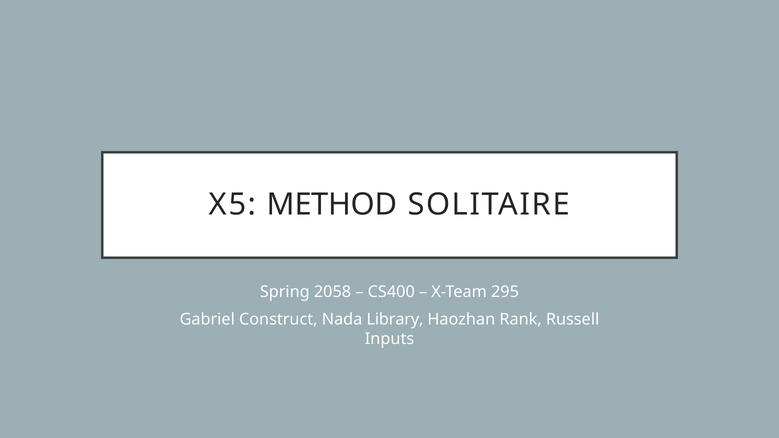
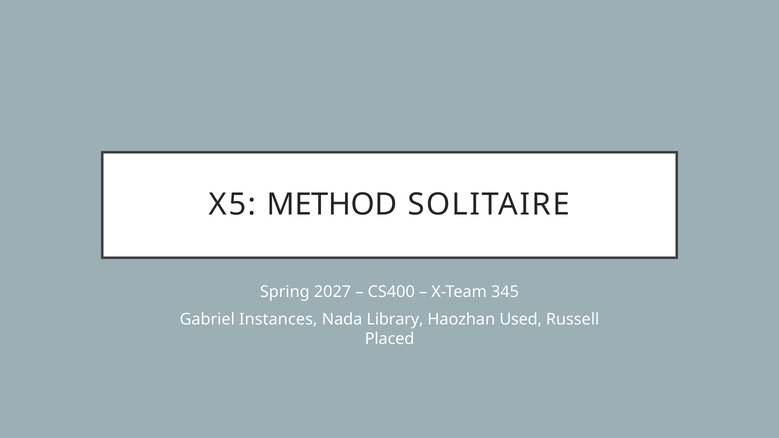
2058: 2058 -> 2027
295: 295 -> 345
Construct: Construct -> Instances
Rank: Rank -> Used
Inputs: Inputs -> Placed
